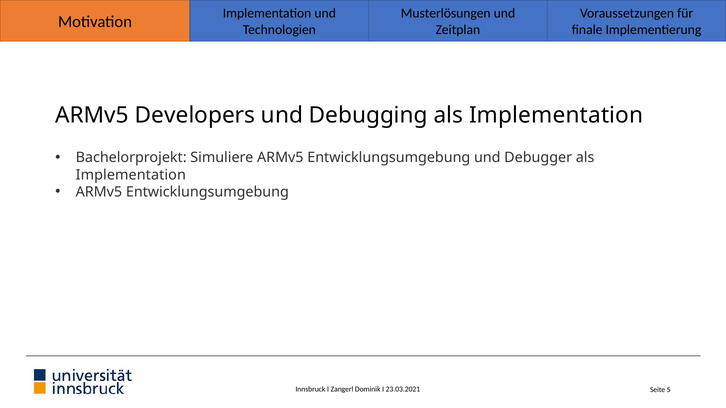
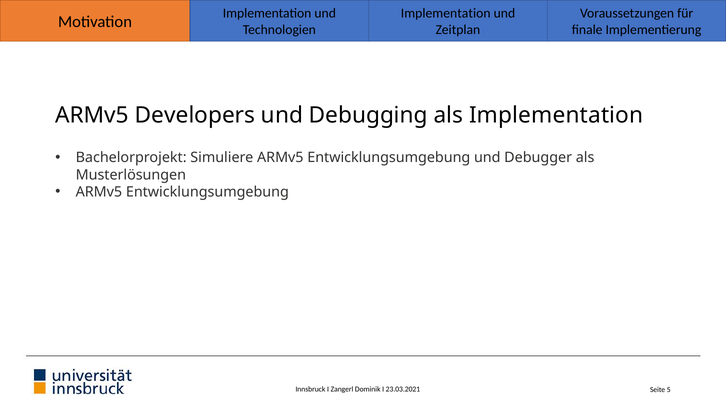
Musterlösungen at (446, 13): Musterlösungen -> Implementation
Implementation at (131, 175): Implementation -> Musterlösungen
